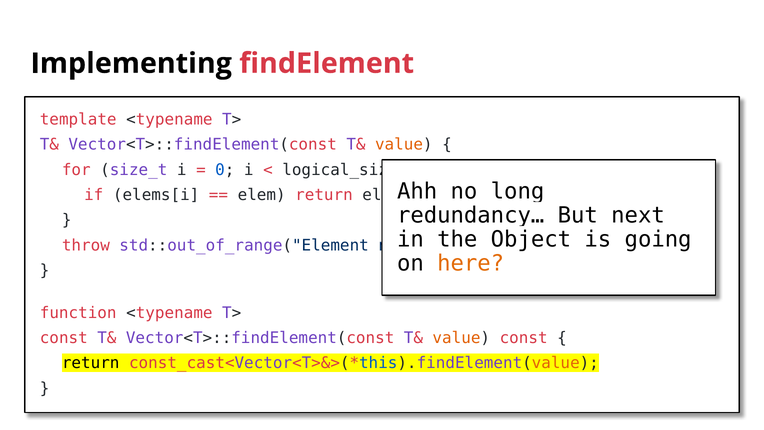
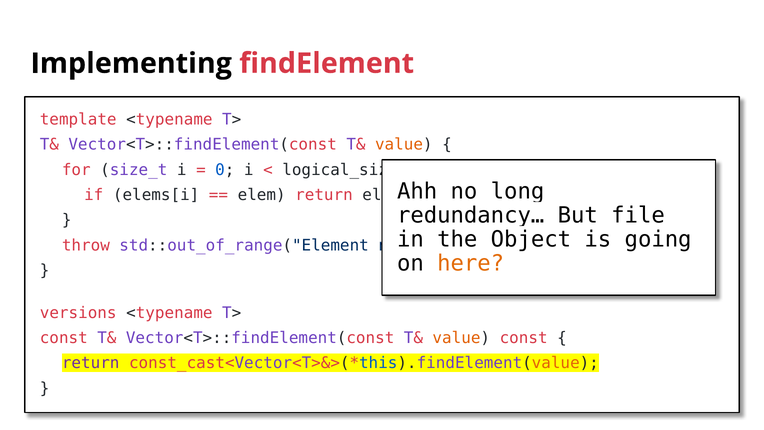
next: next -> file
function: function -> versions
return at (91, 363) colour: black -> purple
